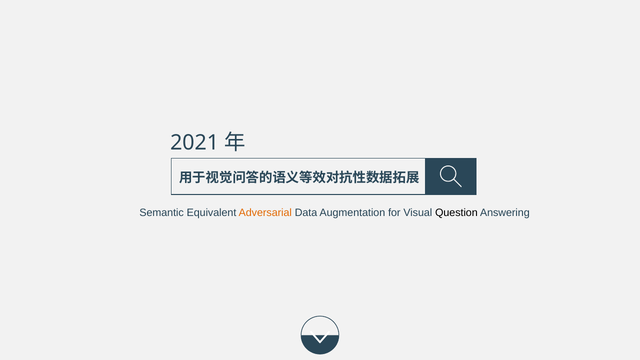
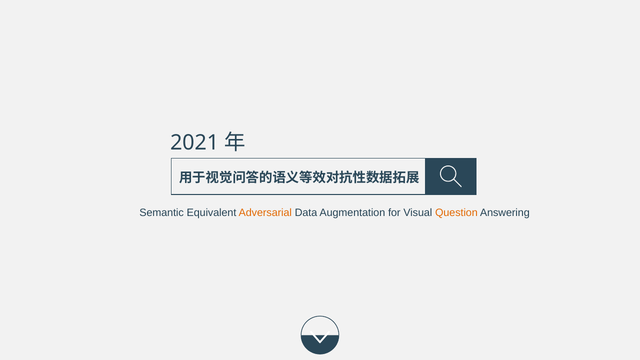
Question colour: black -> orange
